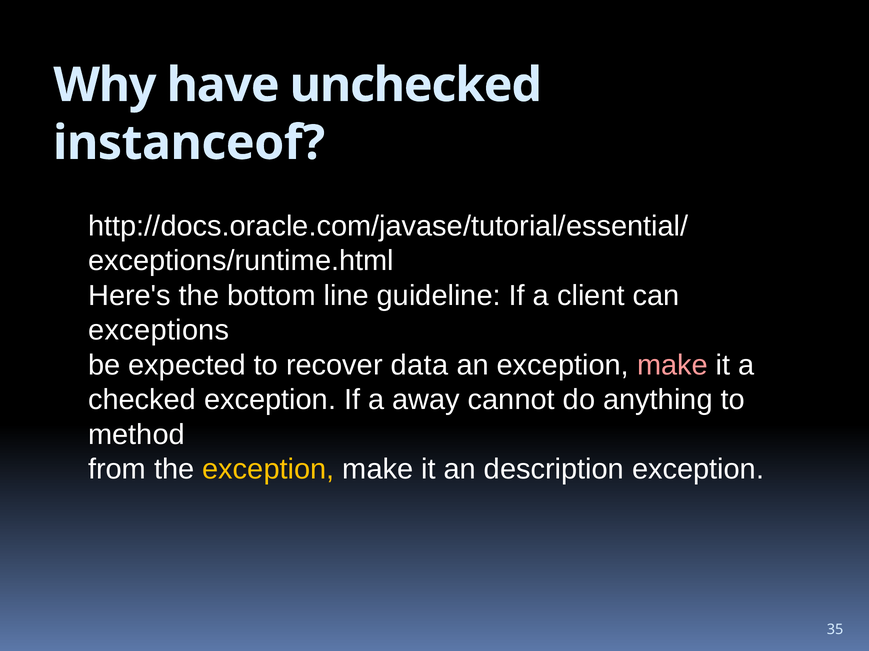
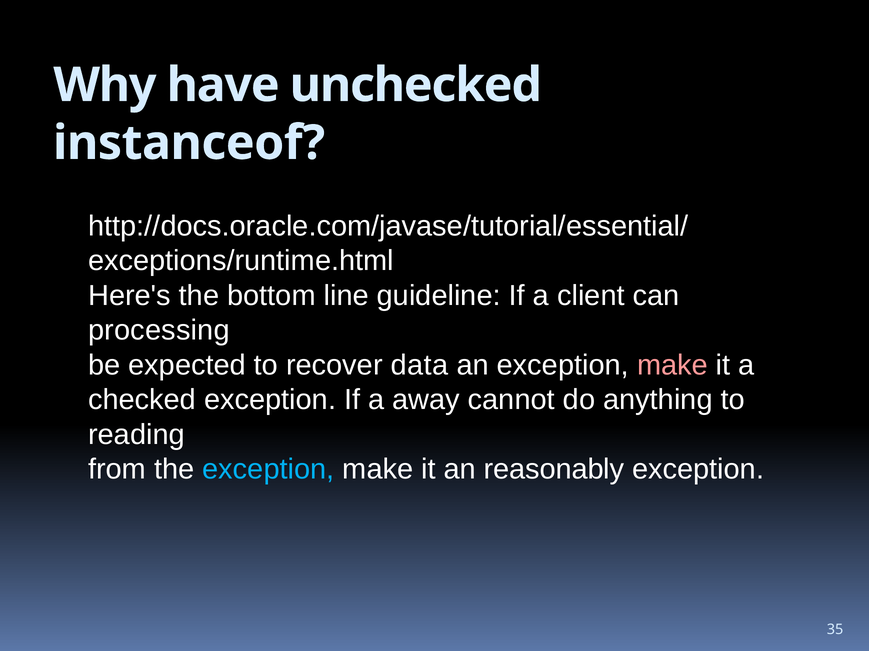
exceptions: exceptions -> processing
method: method -> reading
exception at (268, 470) colour: yellow -> light blue
description: description -> reasonably
